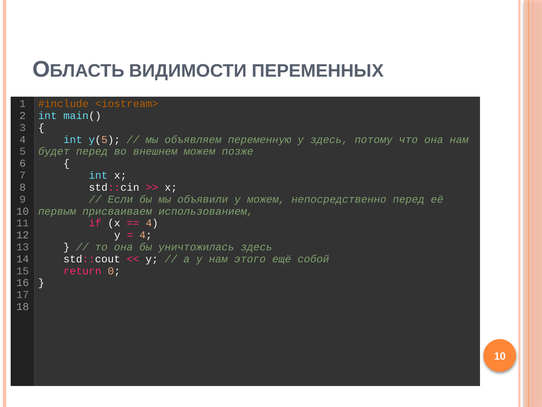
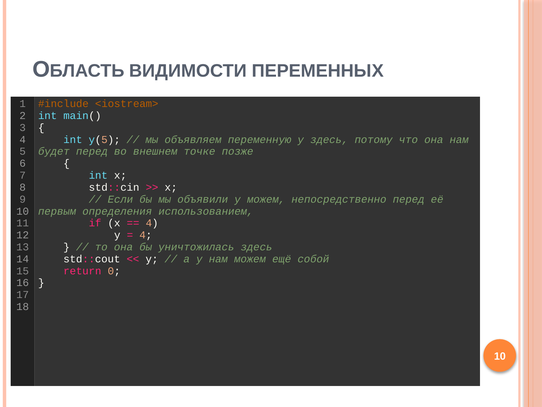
внешнем можем: можем -> точке
присваиваем: присваиваем -> определения
нам этого: этого -> можем
